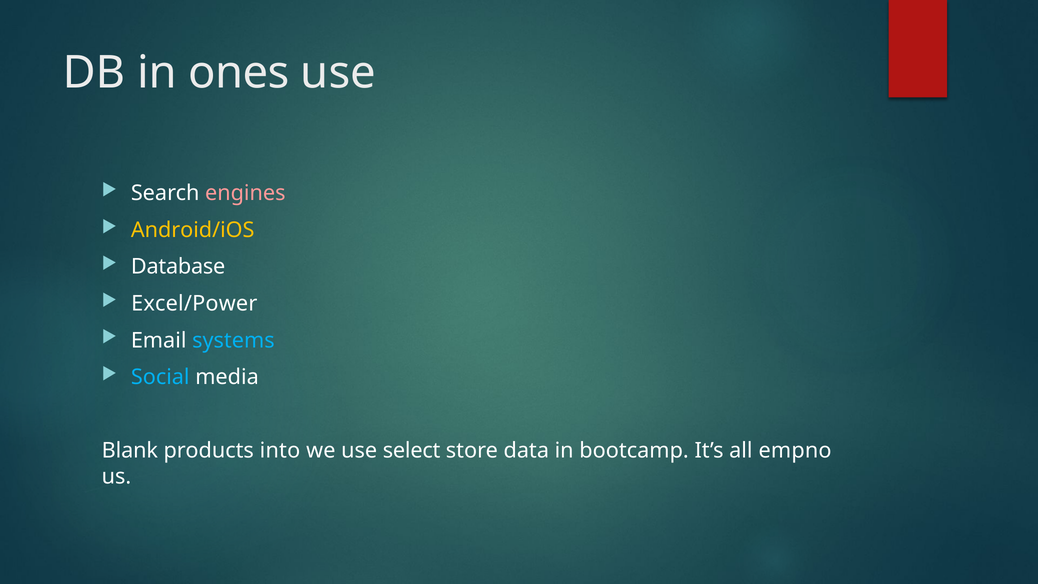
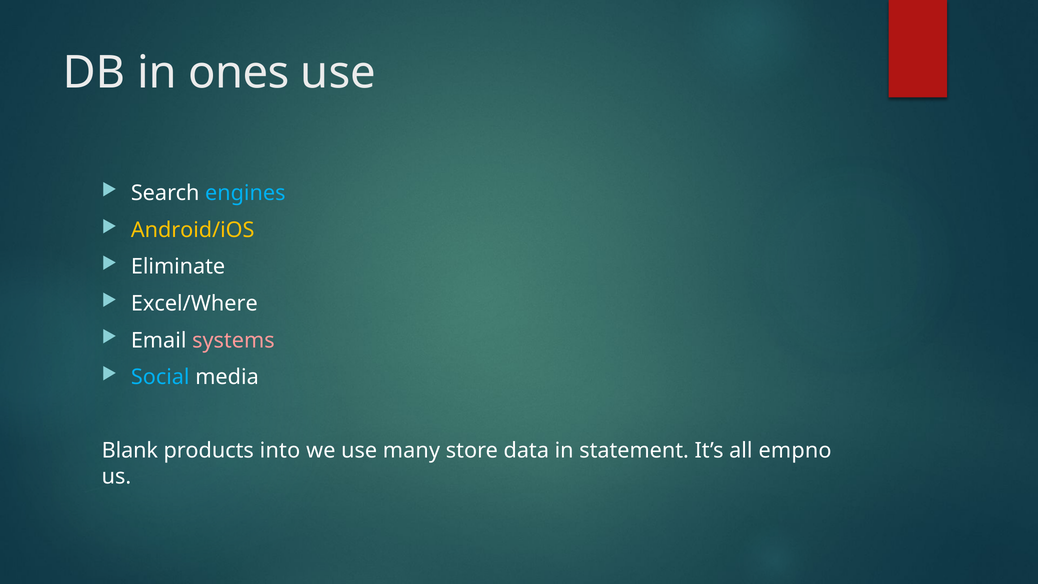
engines colour: pink -> light blue
Database: Database -> Eliminate
Excel/Power: Excel/Power -> Excel/Where
systems colour: light blue -> pink
select: select -> many
bootcamp: bootcamp -> statement
